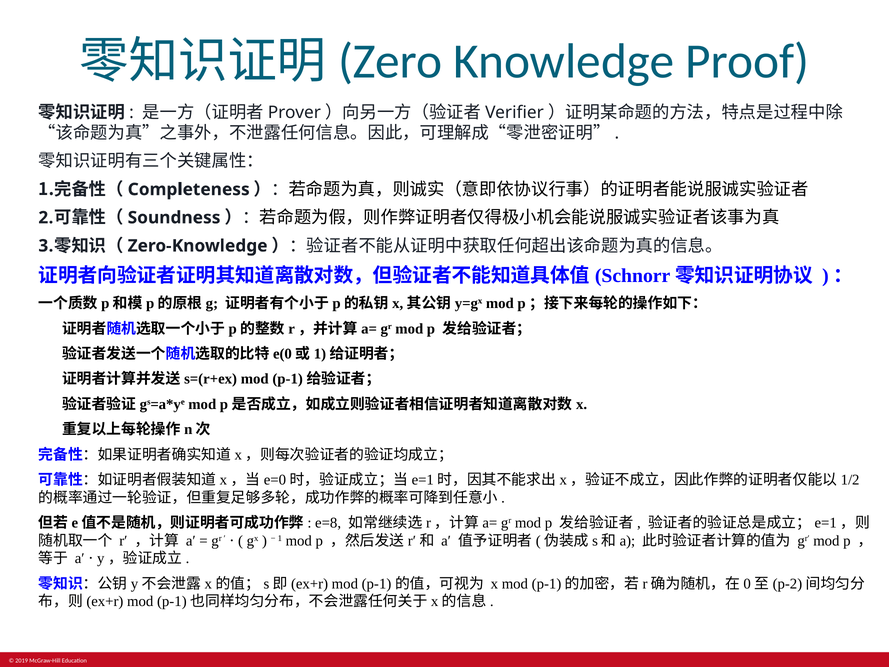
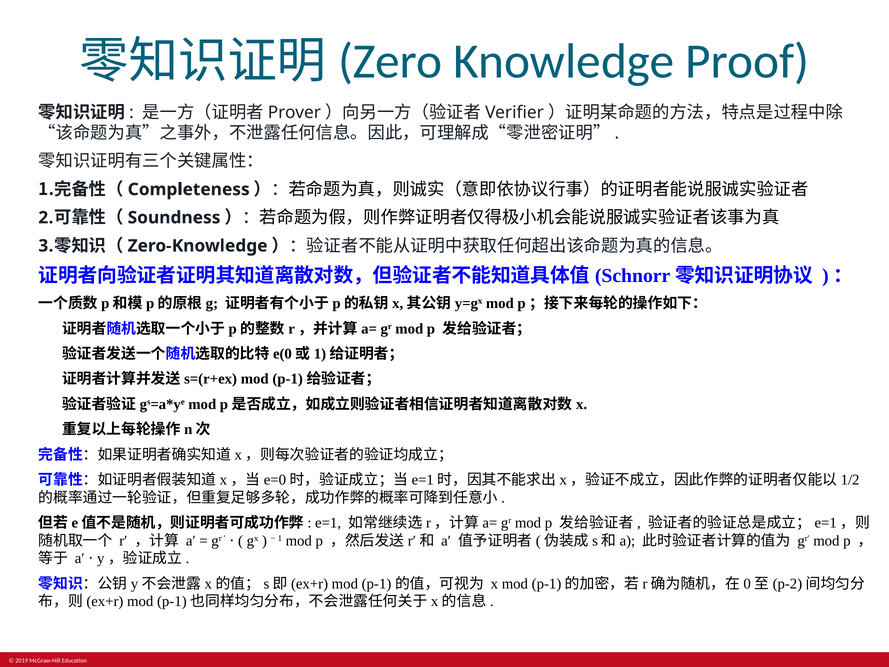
e=8: e=8 -> e=1
